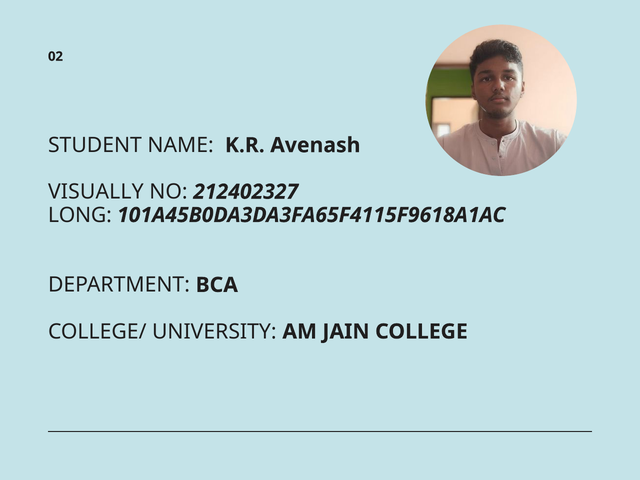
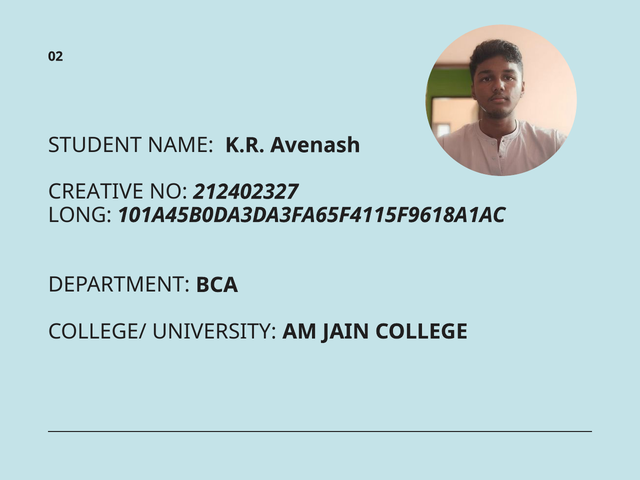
VISUALLY: VISUALLY -> CREATIVE
